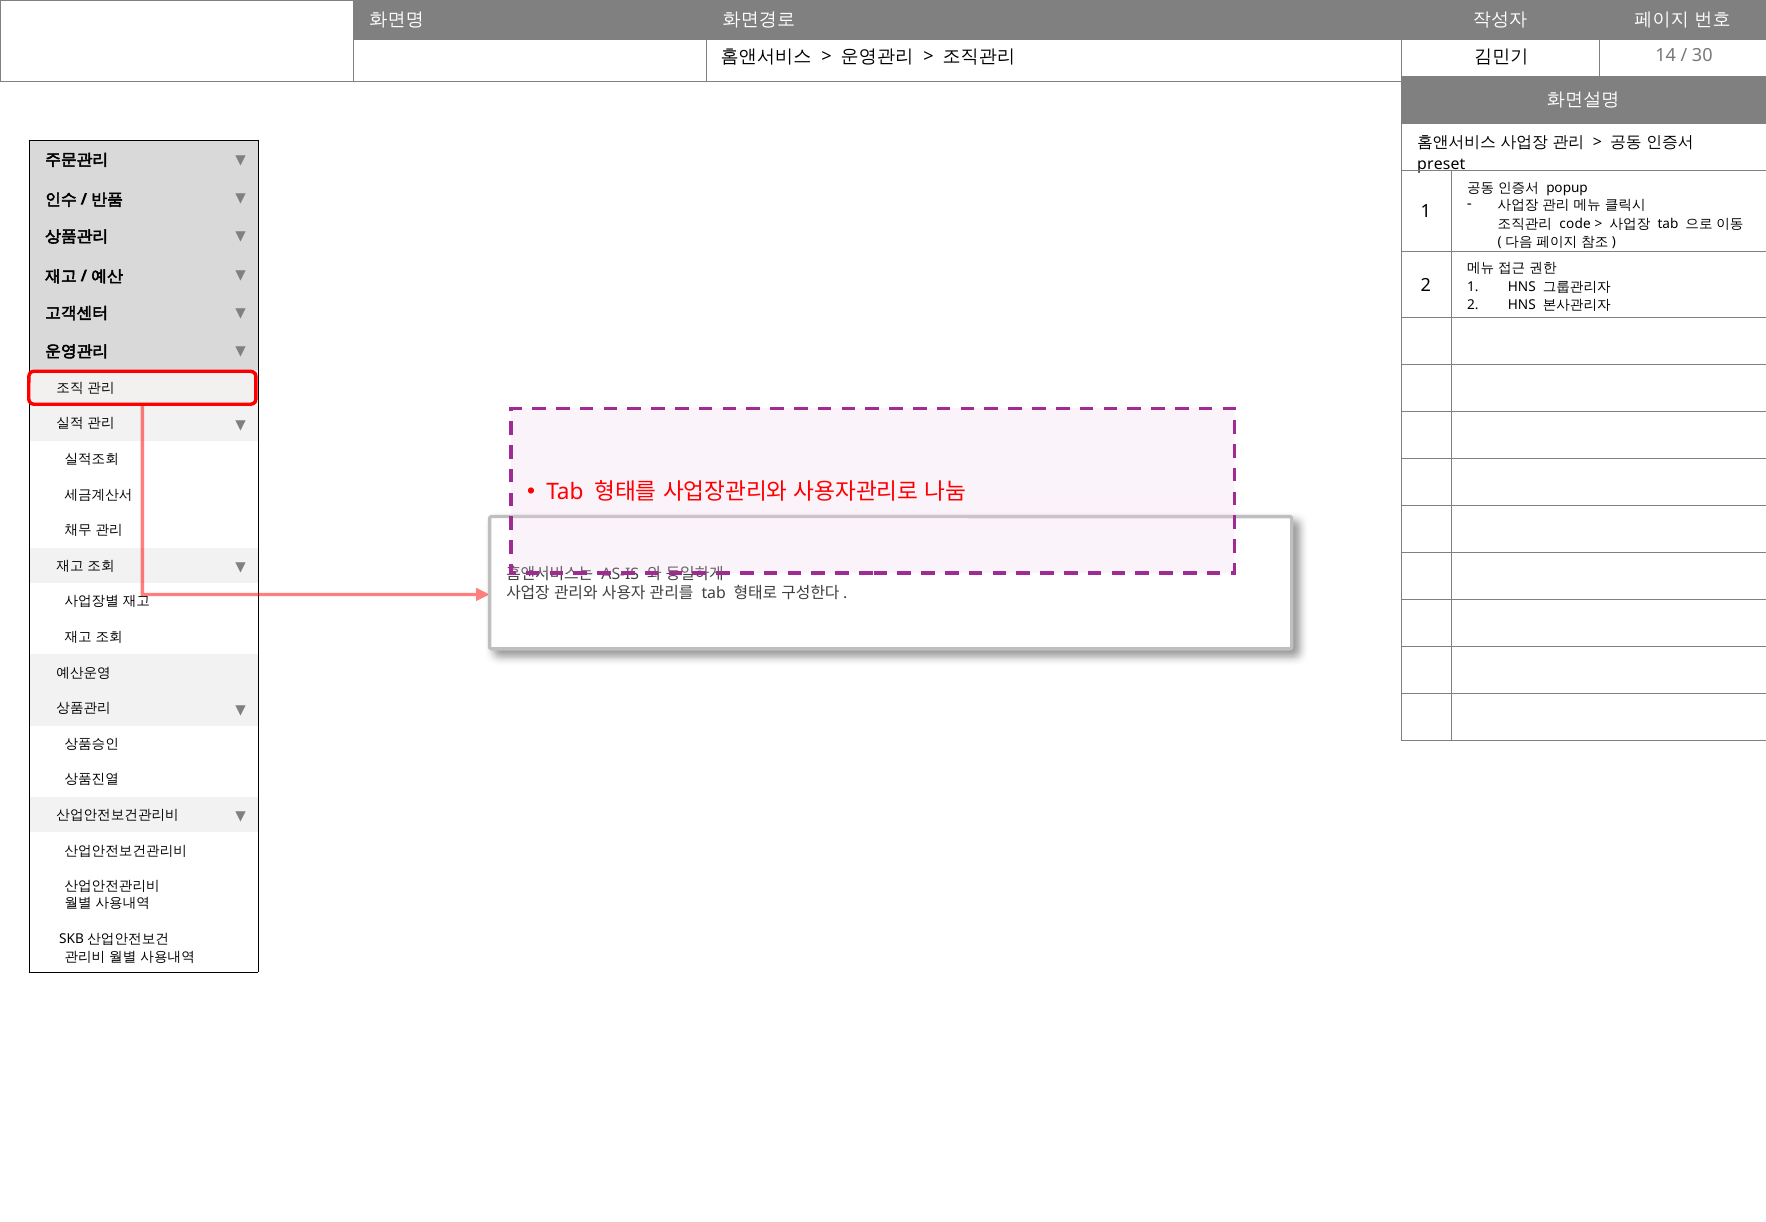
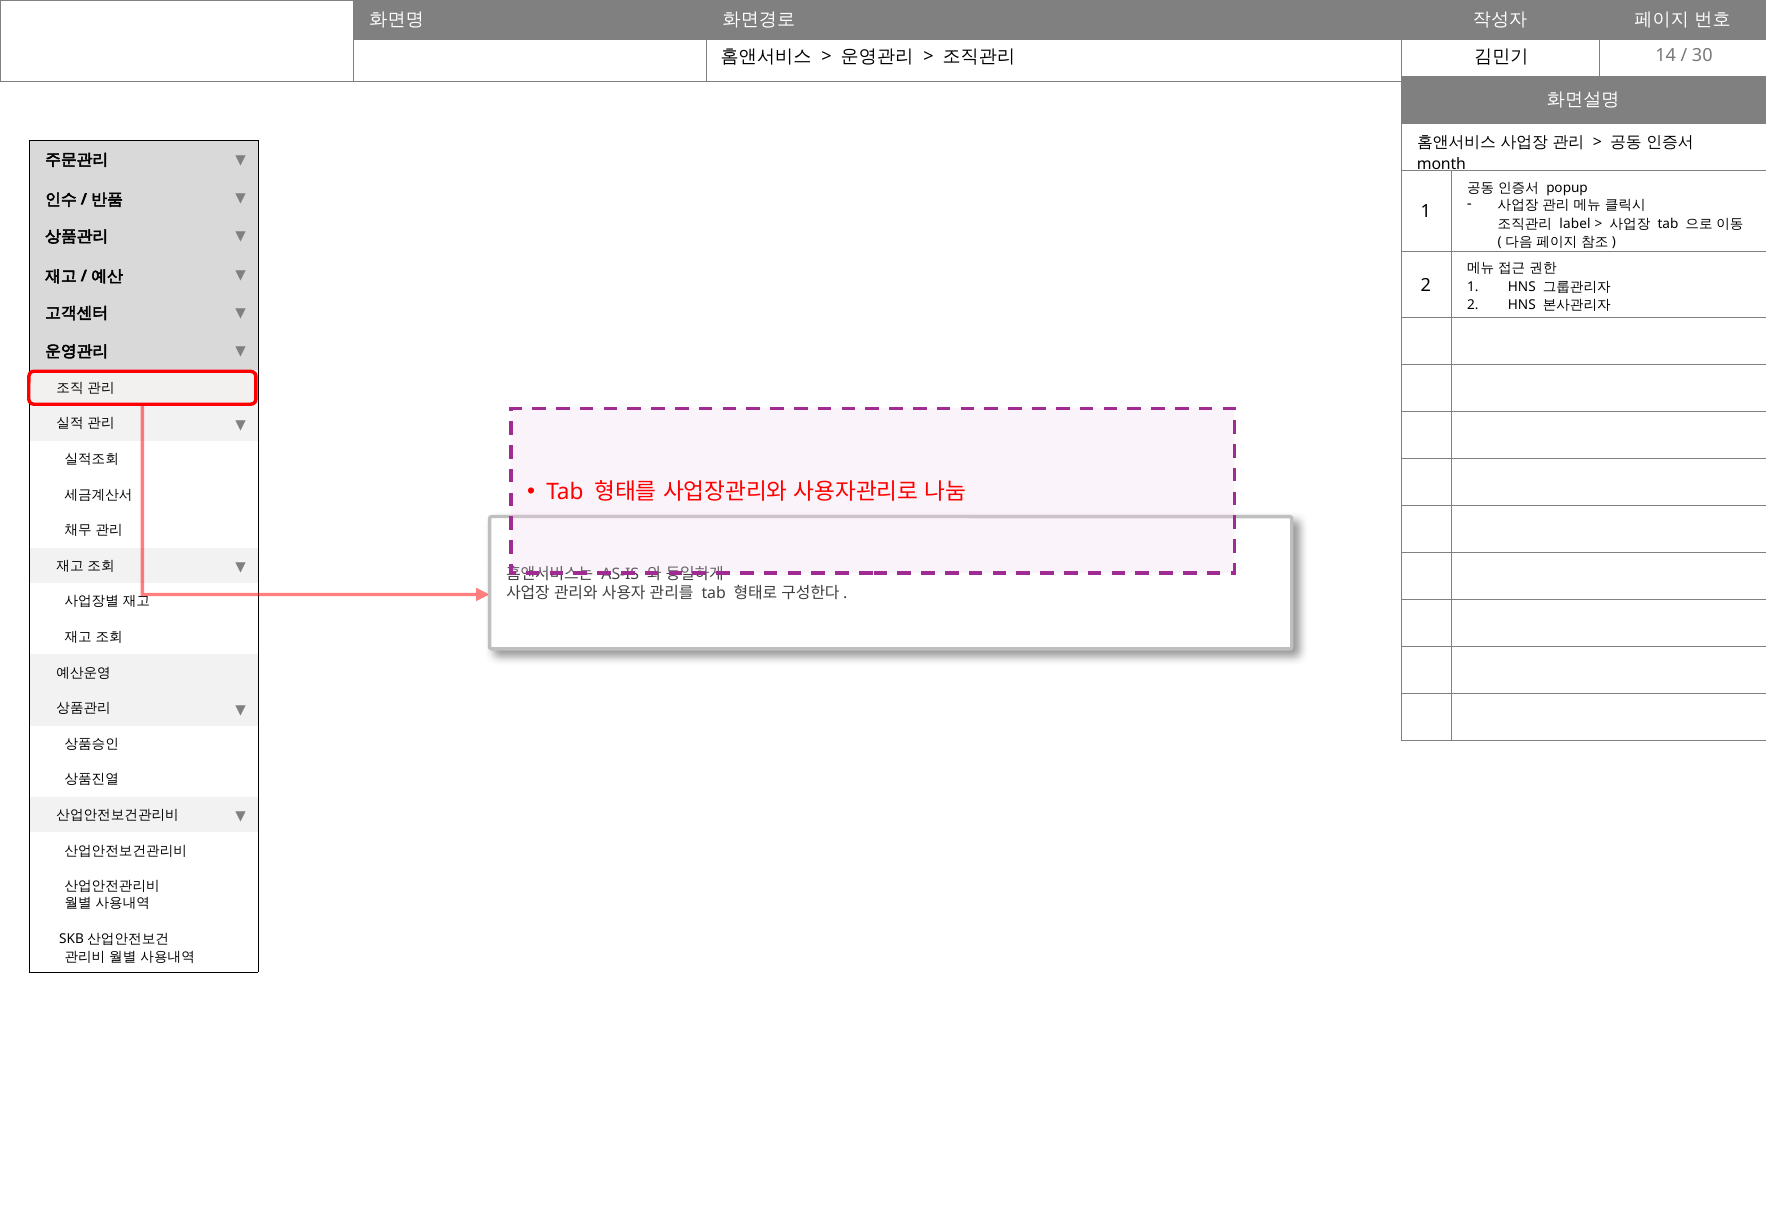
preset: preset -> month
code: code -> label
